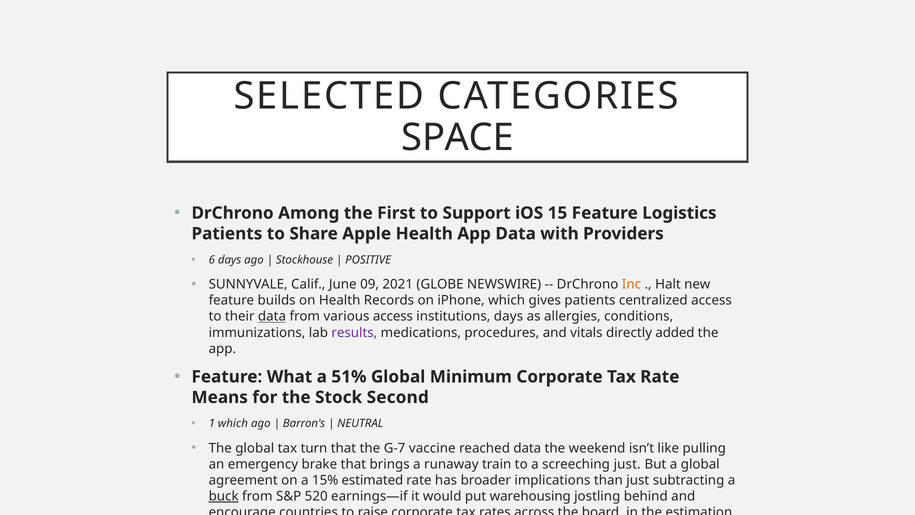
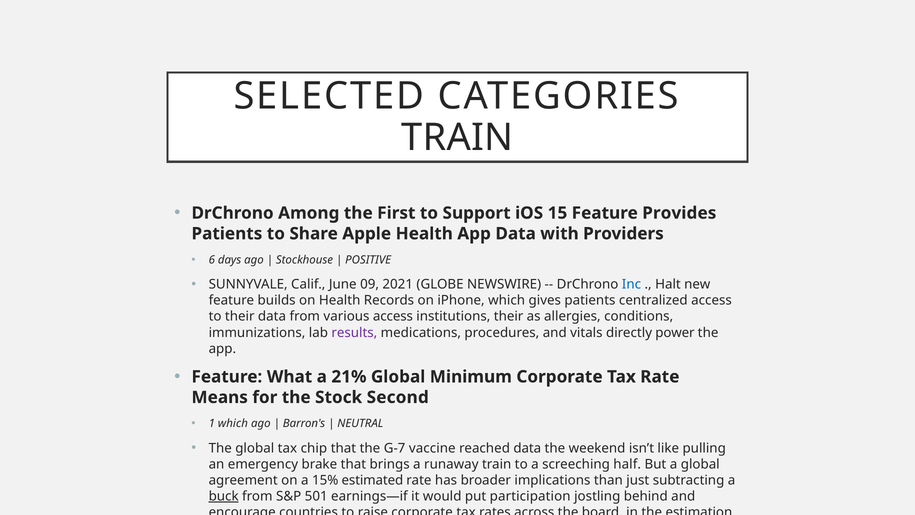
SPACE at (458, 137): SPACE -> TRAIN
Logistics: Logistics -> Provides
Inc colour: orange -> blue
data at (272, 316) underline: present -> none
institutions days: days -> their
added: added -> power
51%: 51% -> 21%
turn: turn -> chip
screeching just: just -> half
520: 520 -> 501
warehousing: warehousing -> participation
